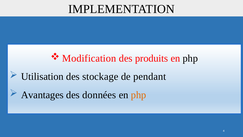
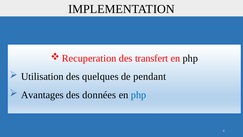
Modification: Modification -> Recuperation
produits: produits -> transfert
stockage: stockage -> quelques
php at (139, 95) colour: orange -> blue
